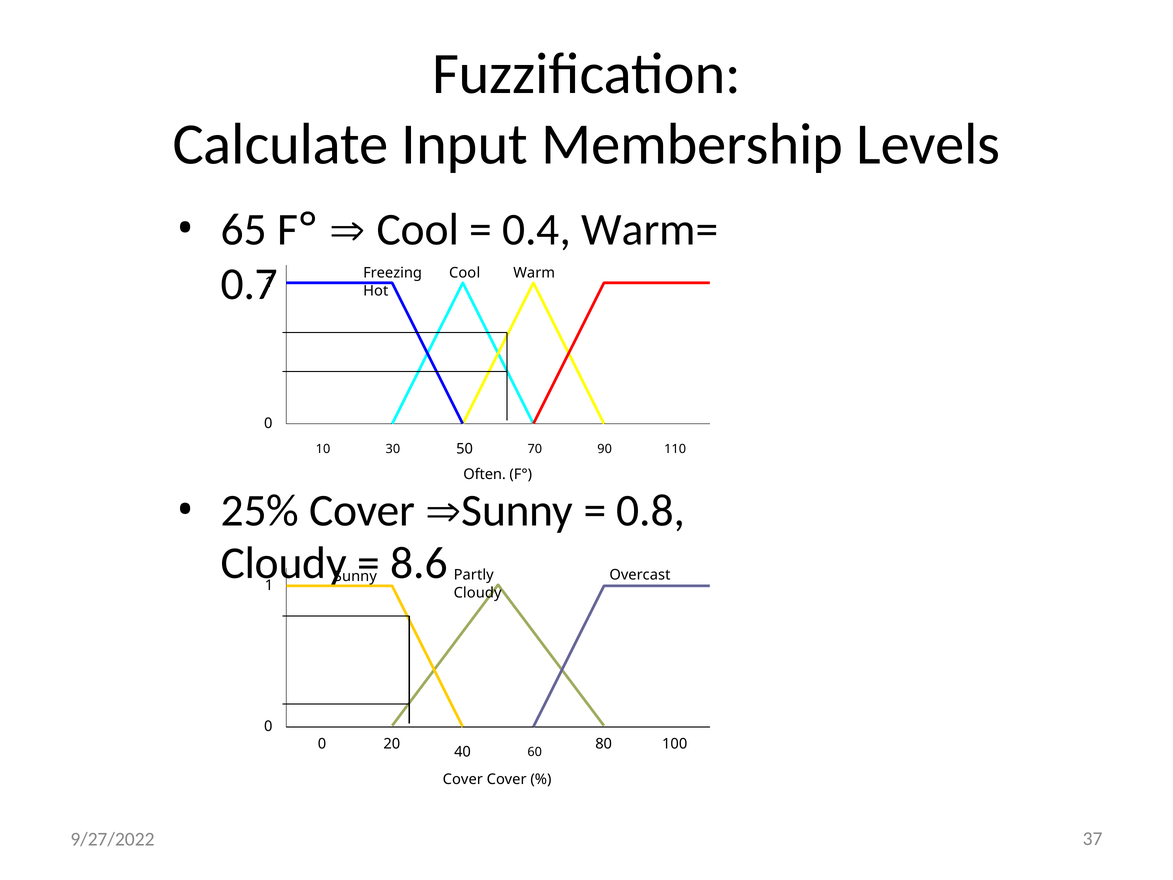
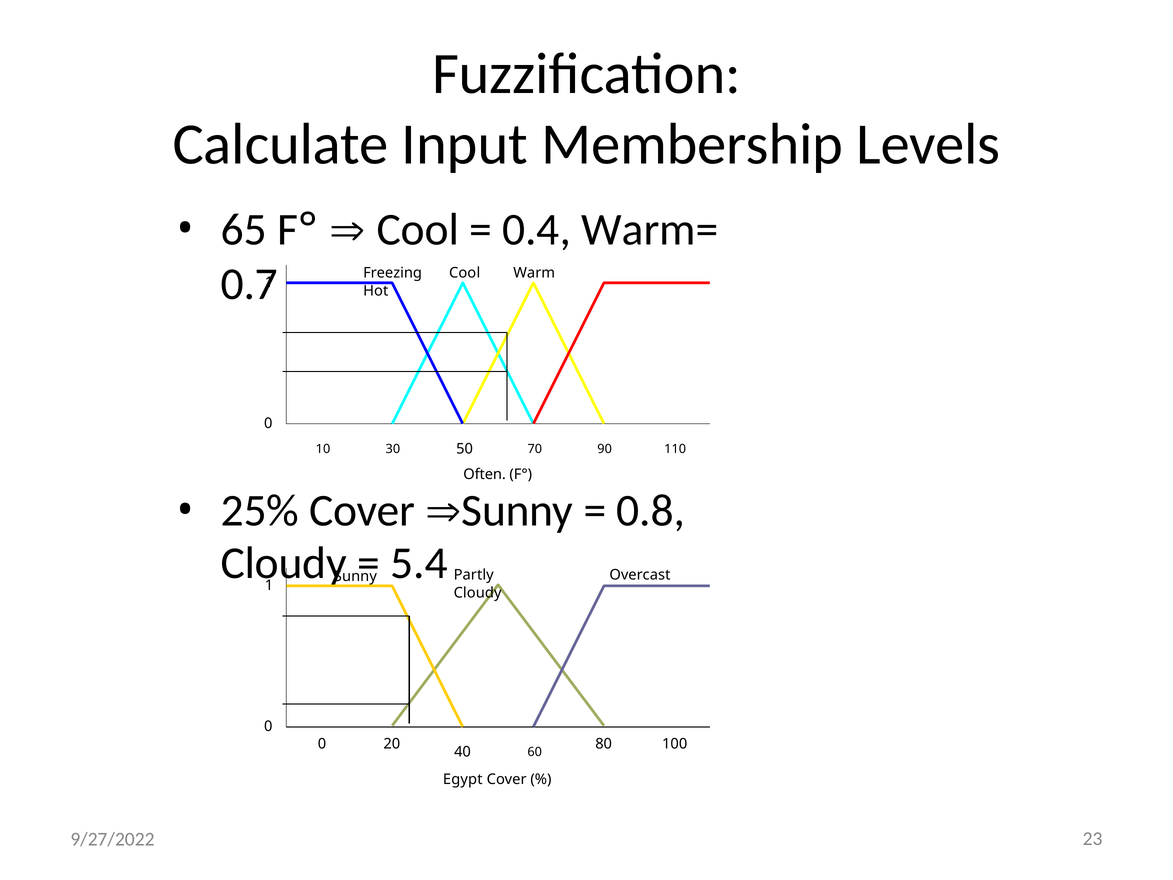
8.6: 8.6 -> 5.4
Cover at (463, 779): Cover -> Egypt
37: 37 -> 23
